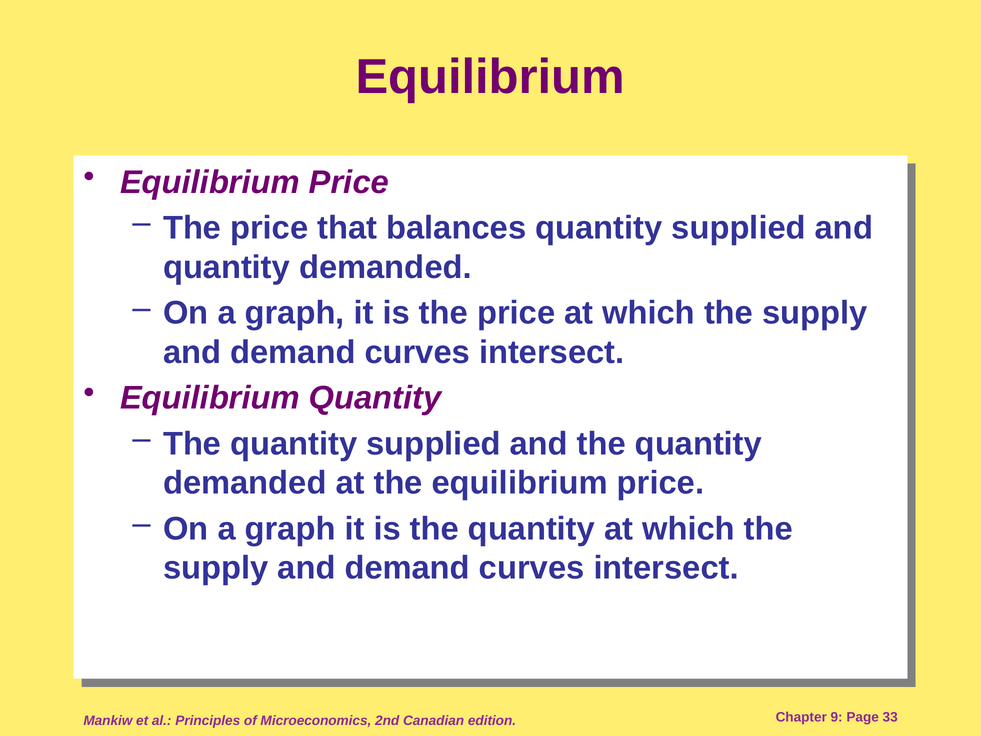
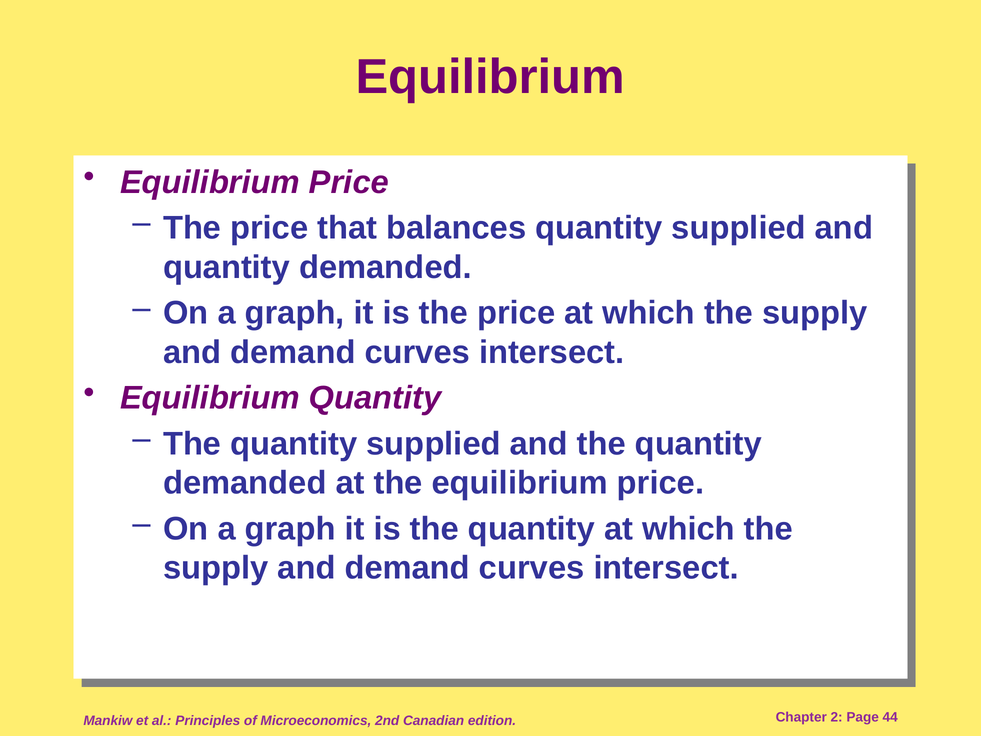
9: 9 -> 2
33: 33 -> 44
